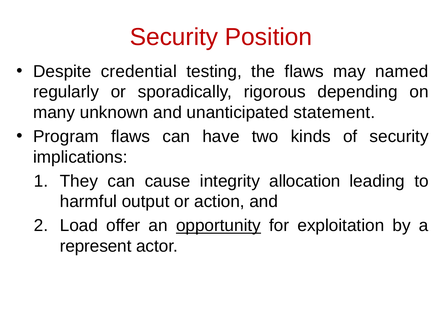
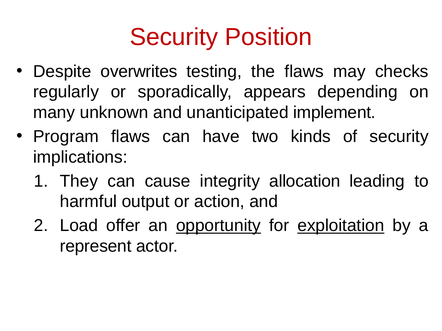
credential: credential -> overwrites
named: named -> checks
rigorous: rigorous -> appears
statement: statement -> implement
exploitation underline: none -> present
